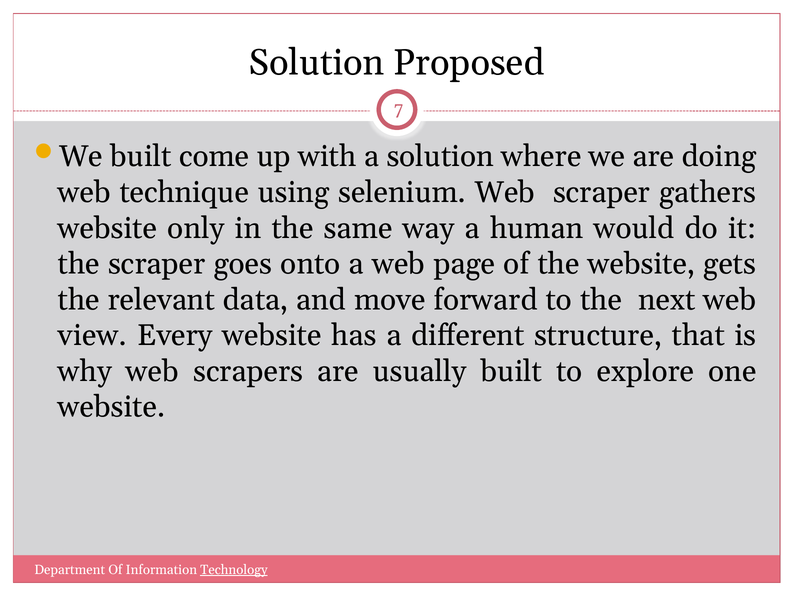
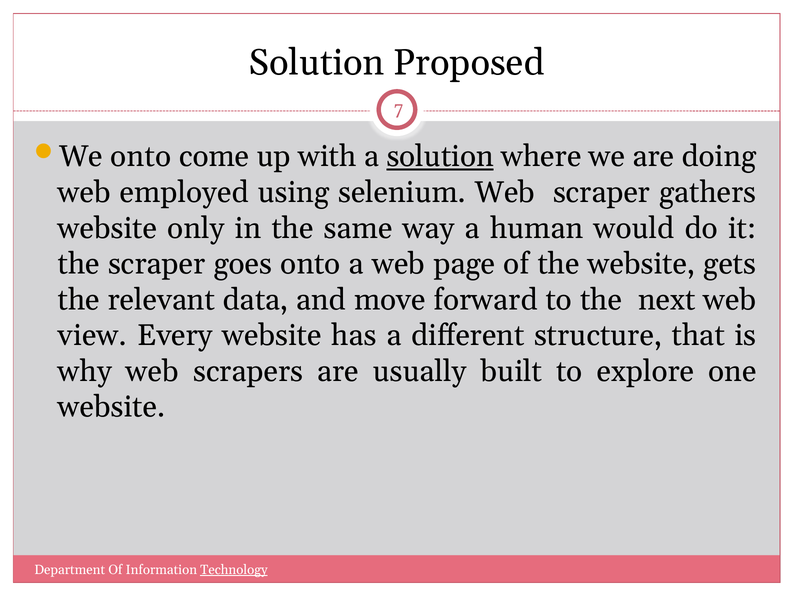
We built: built -> onto
solution at (440, 156) underline: none -> present
technique: technique -> employed
